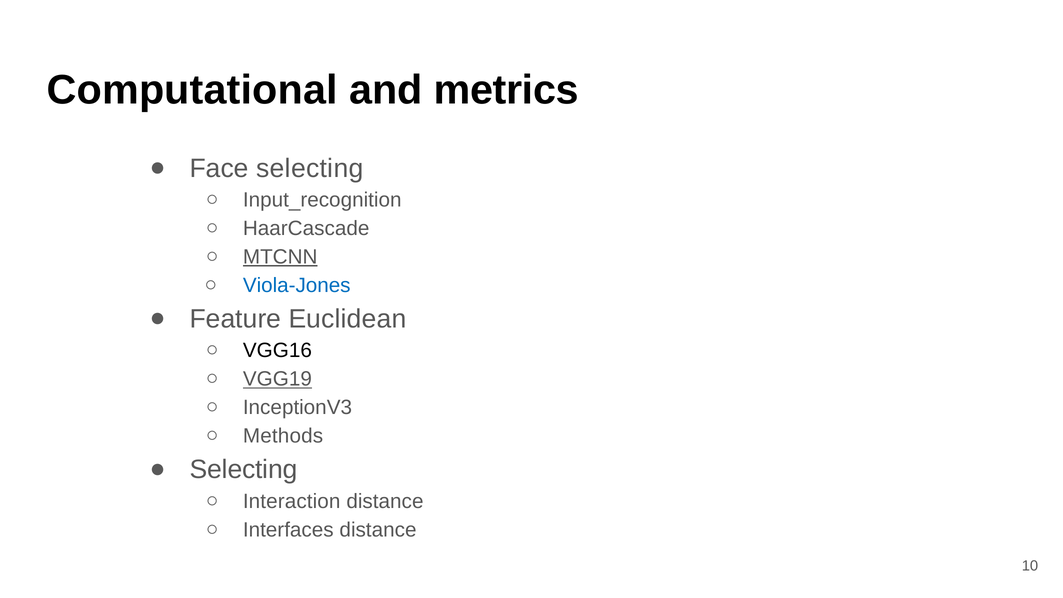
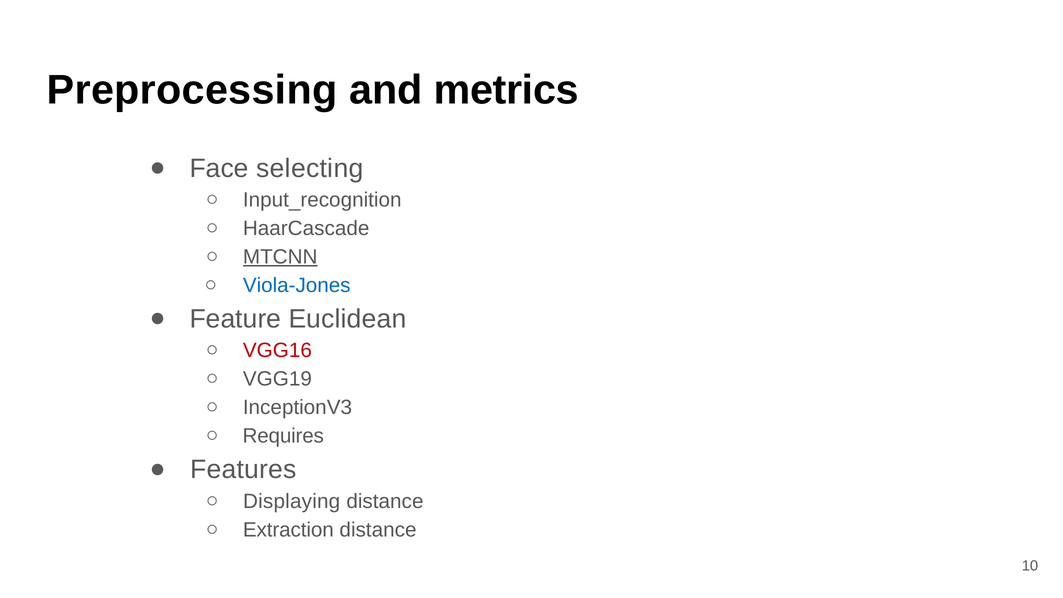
Computational: Computational -> Preprocessing
VGG16 colour: black -> red
VGG19 underline: present -> none
Methods: Methods -> Requires
Selecting at (244, 470): Selecting -> Features
Interaction: Interaction -> Displaying
Interfaces: Interfaces -> Extraction
